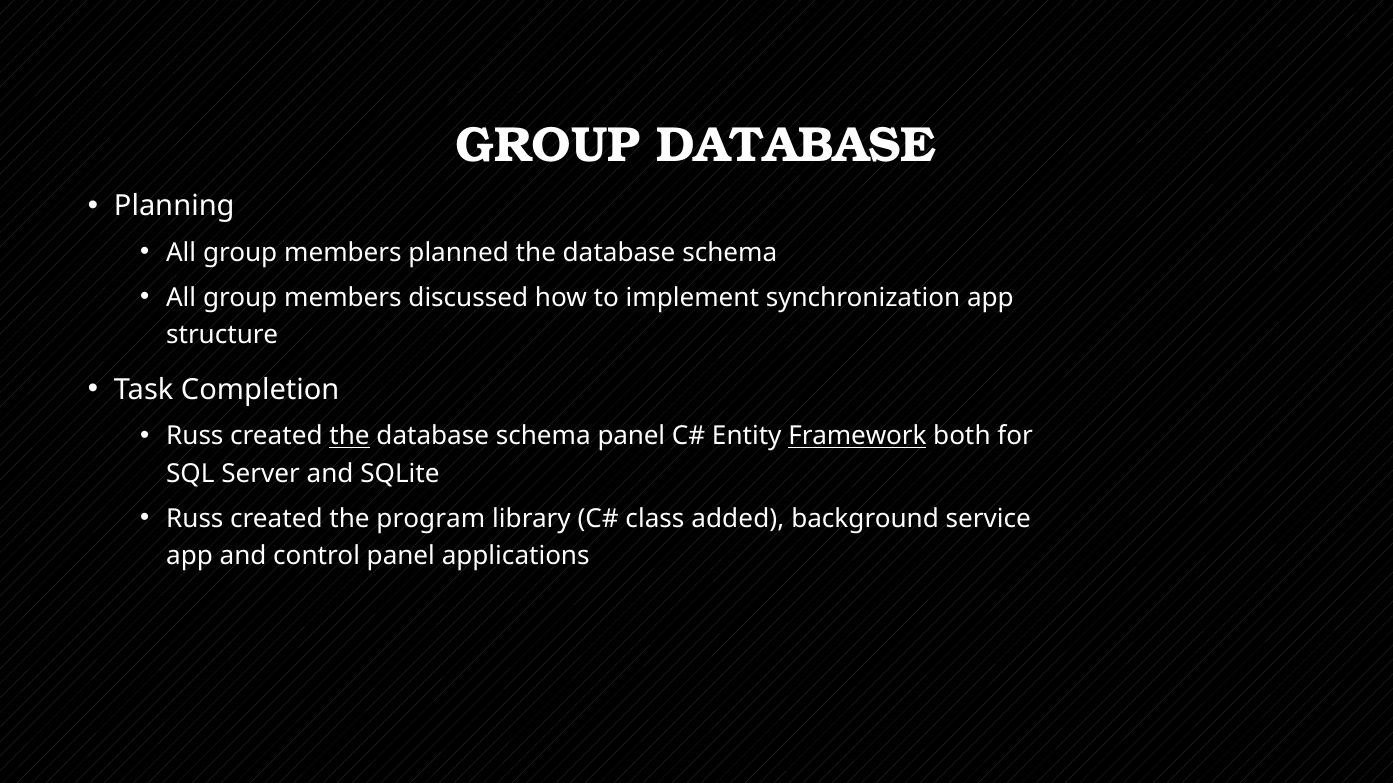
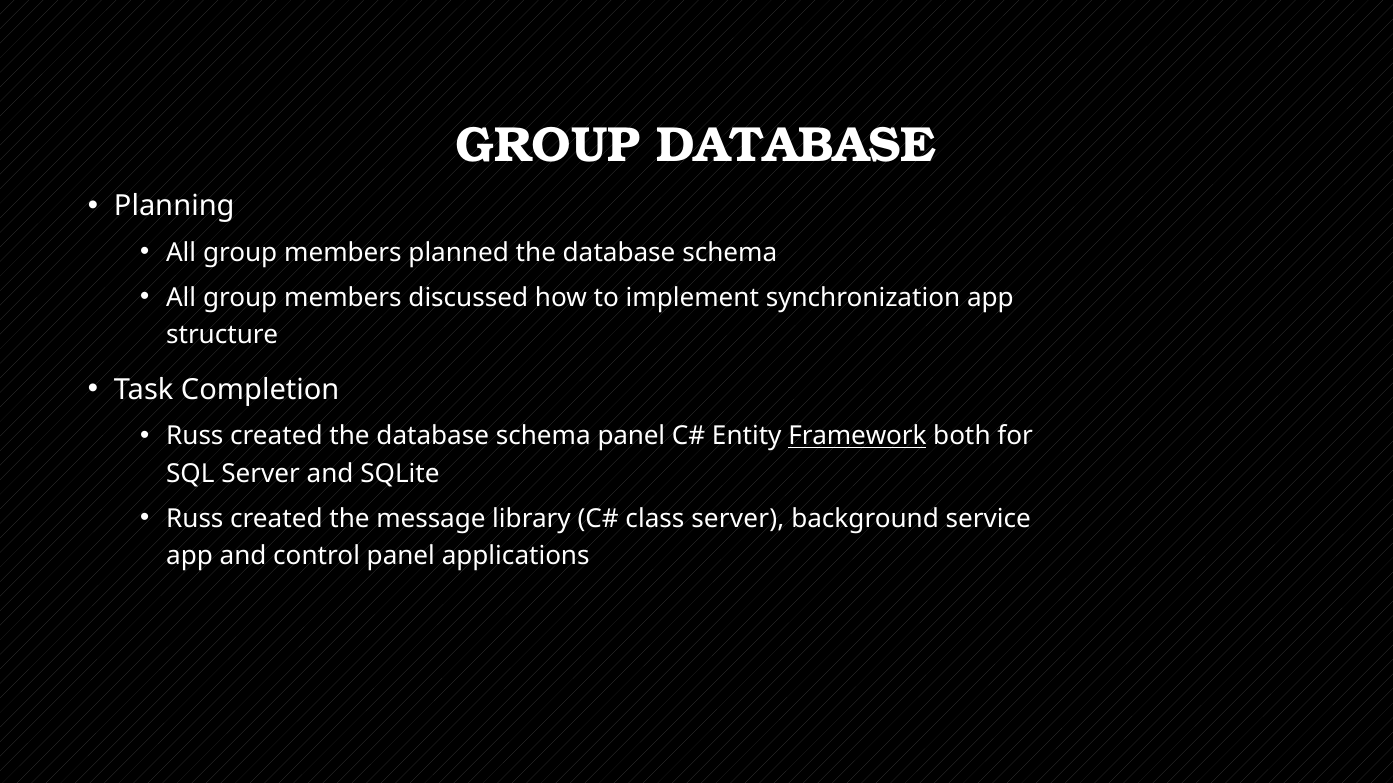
the at (350, 436) underline: present -> none
program: program -> message
class added: added -> server
